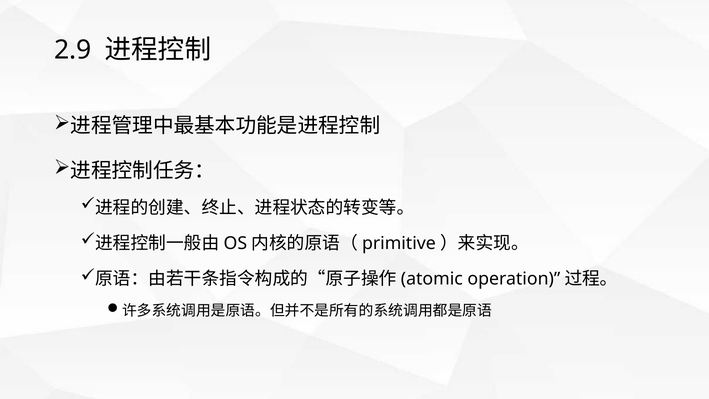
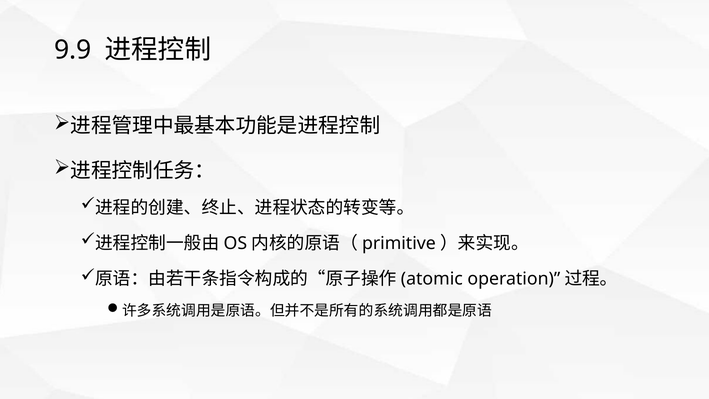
2.9: 2.9 -> 9.9
